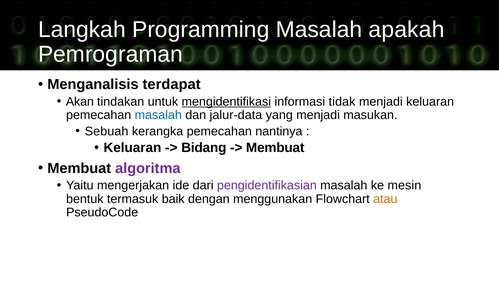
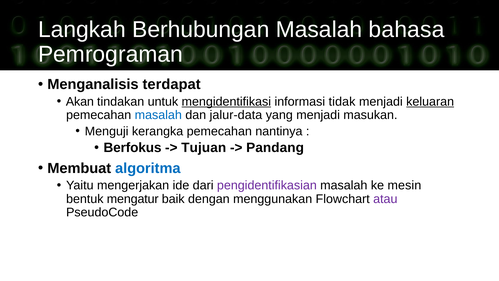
Programming: Programming -> Berhubungan
apakah: apakah -> bahasa
keluaran at (430, 102) underline: none -> present
Sebuah: Sebuah -> Menguji
Keluaran at (132, 148): Keluaran -> Berfokus
Bidang: Bidang -> Tujuan
Membuat at (275, 148): Membuat -> Pandang
algoritma colour: purple -> blue
termasuk: termasuk -> mengatur
atau colour: orange -> purple
